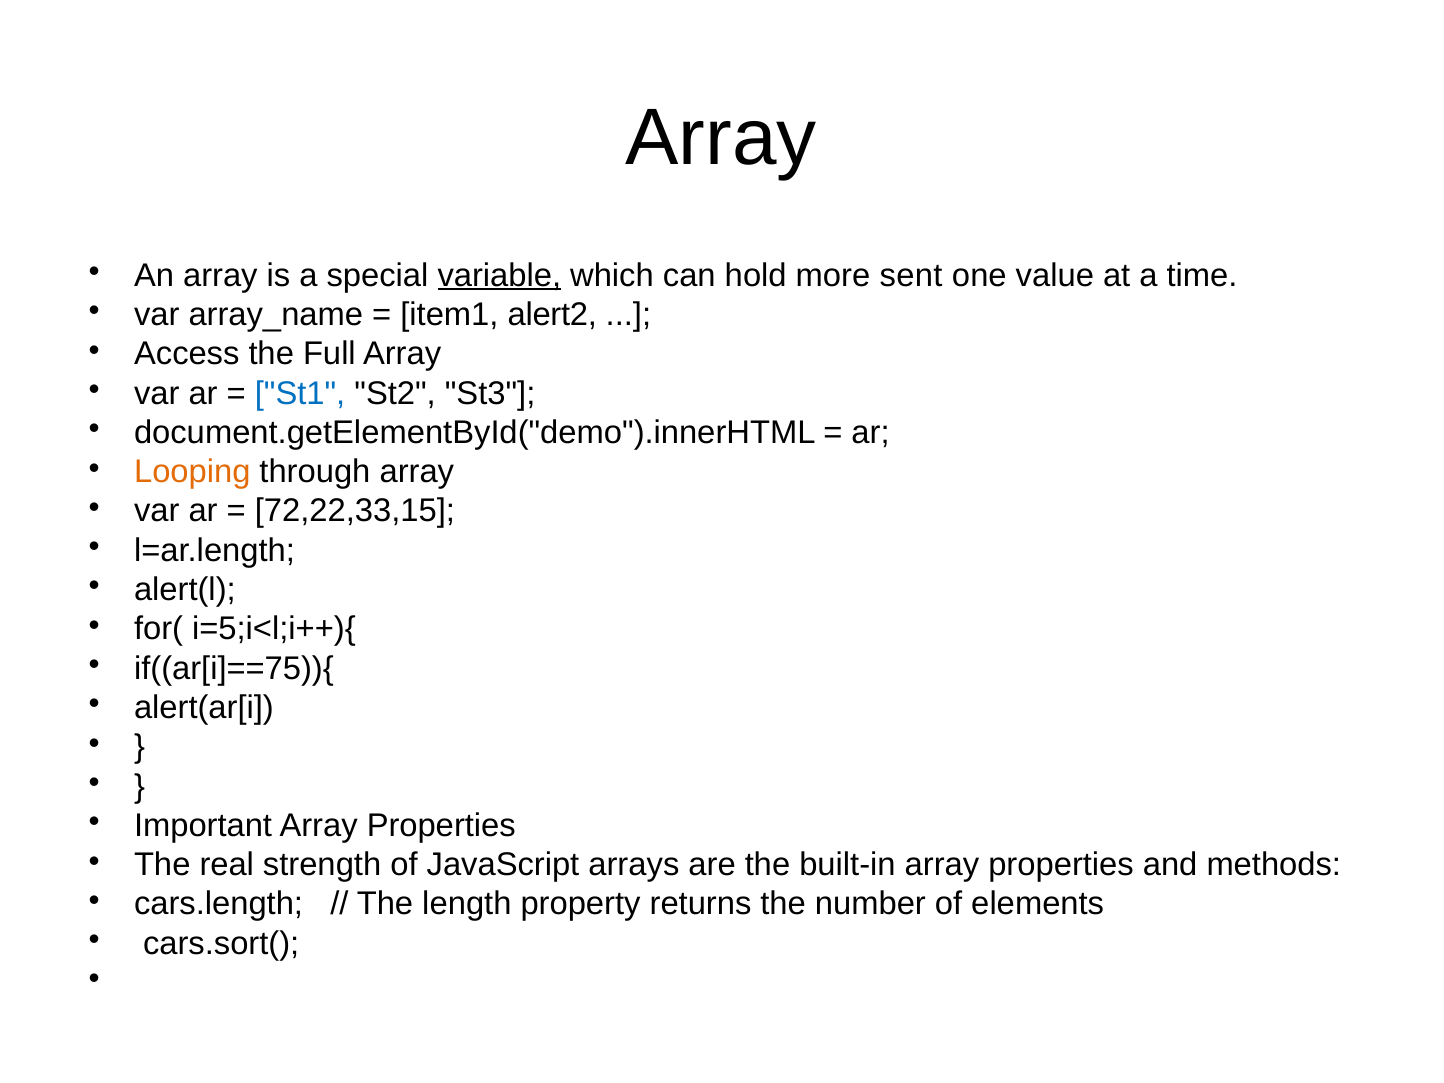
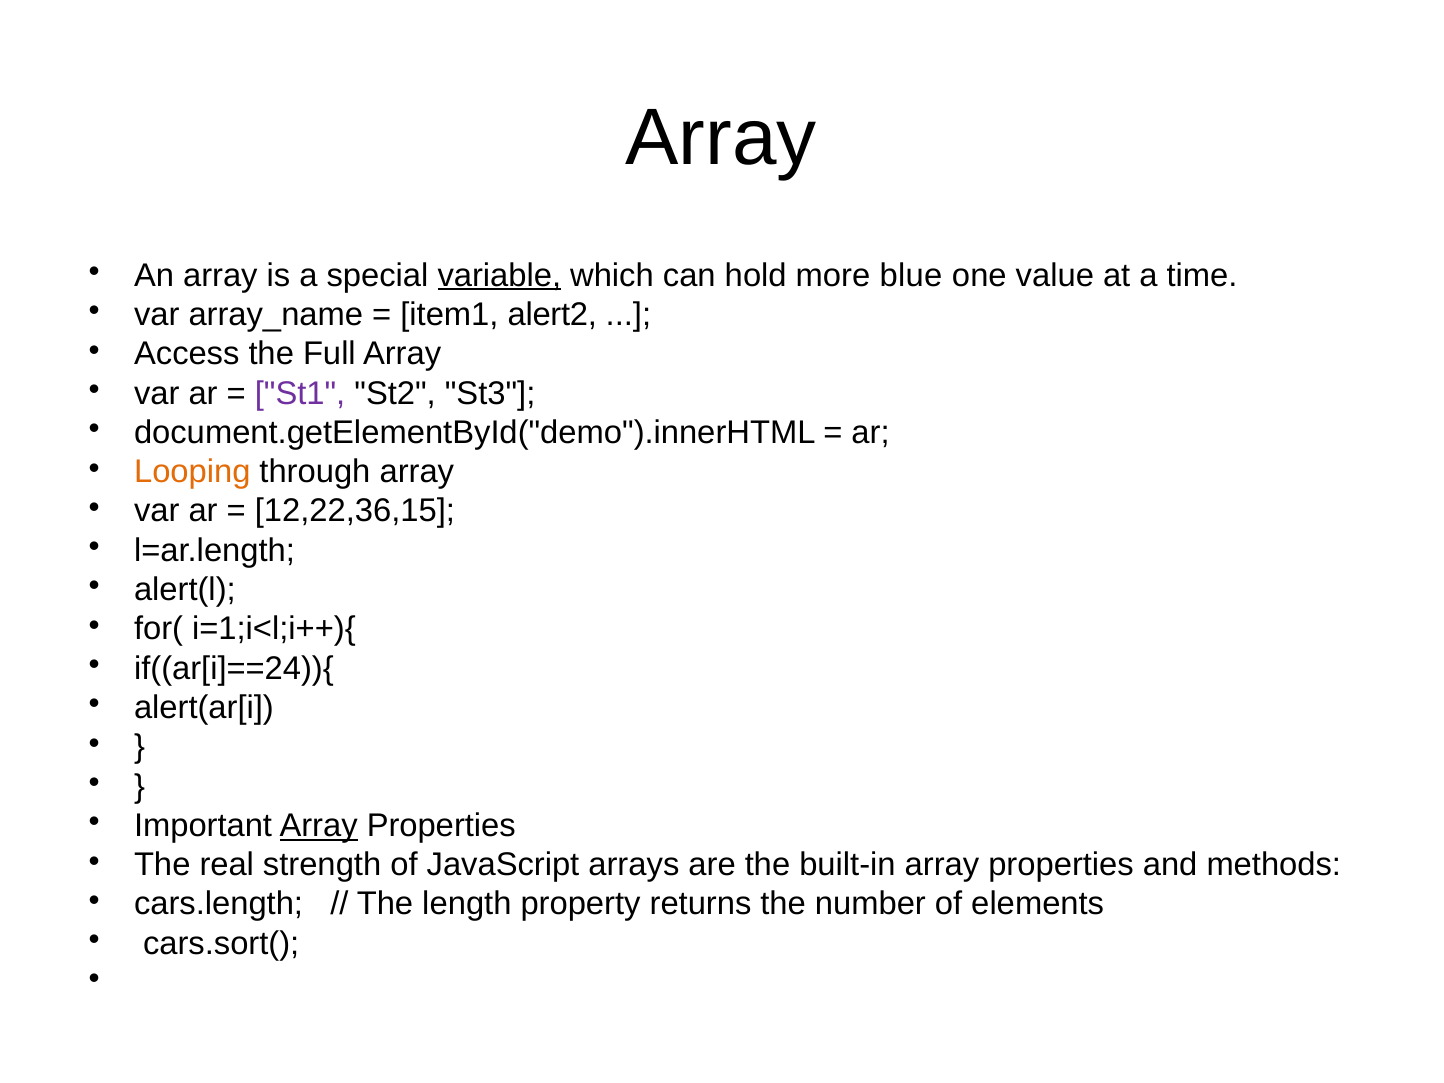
sent: sent -> blue
St1 colour: blue -> purple
72,22,33,15: 72,22,33,15 -> 12,22,36,15
i=5;i<l;i++){: i=5;i<l;i++){ -> i=1;i<l;i++){
if((ar[i]==75)){: if((ar[i]==75)){ -> if((ar[i]==24)){
Array at (319, 825) underline: none -> present
